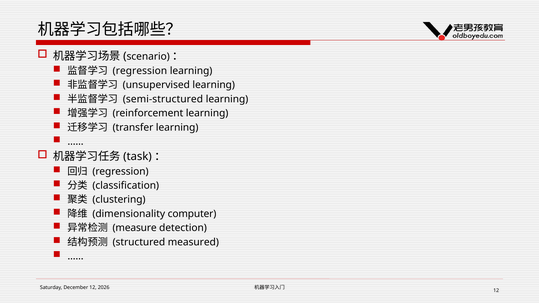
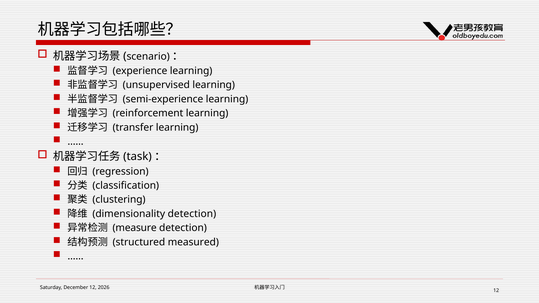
regression at (140, 71): regression -> experience
semi-structured: semi-structured -> semi-experience
dimensionality computer: computer -> detection
